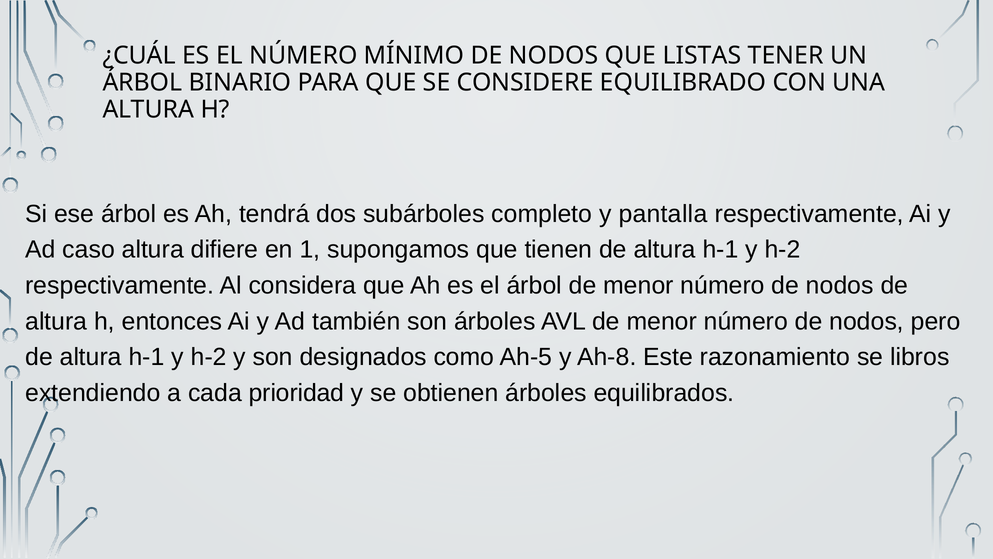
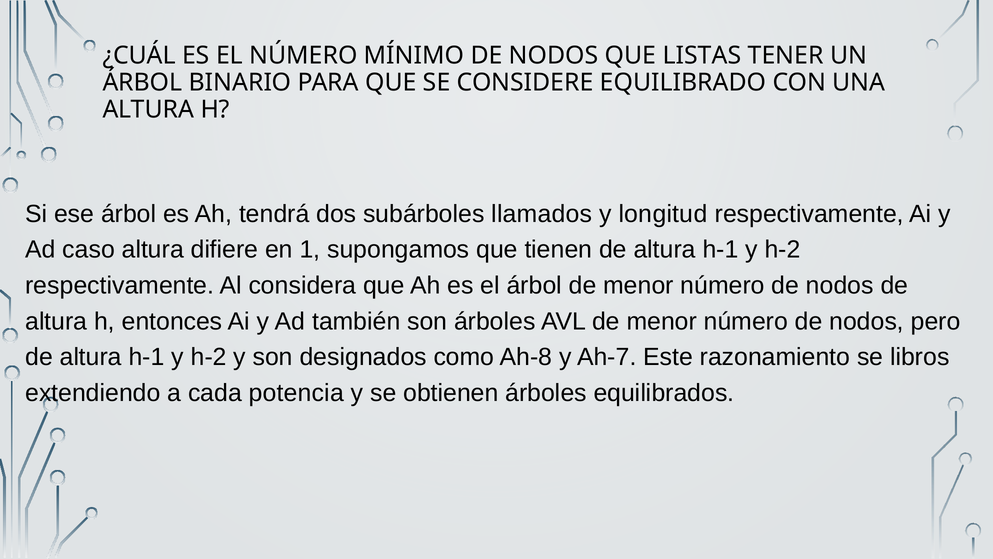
completo: completo -> llamados
pantalla: pantalla -> longitud
Ah-5: Ah-5 -> Ah-8
Ah-8: Ah-8 -> Ah-7
prioridad: prioridad -> potencia
